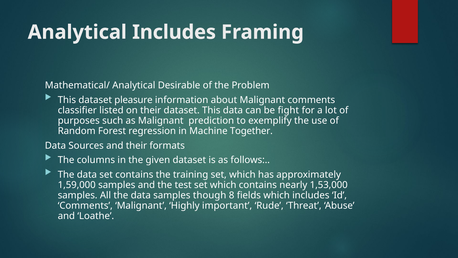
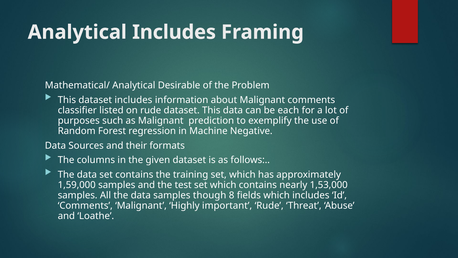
dataset pleasure: pleasure -> includes
on their: their -> rude
fight: fight -> each
Together: Together -> Negative
